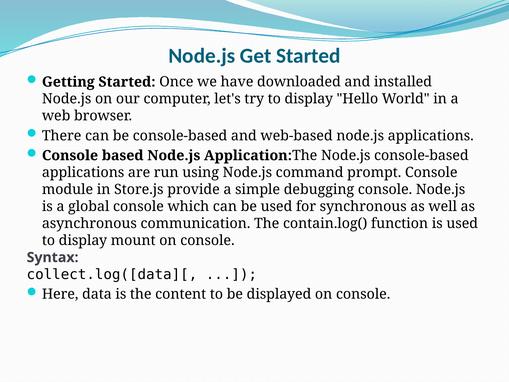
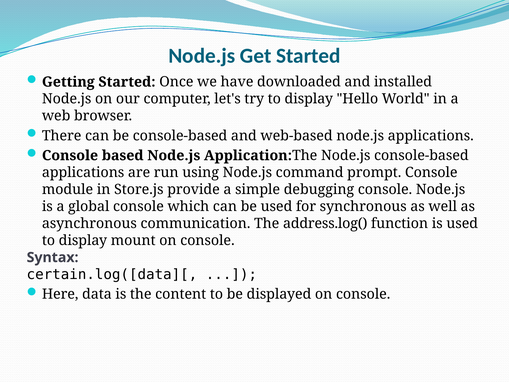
contain.log(: contain.log( -> address.log(
collect.log([data][: collect.log([data][ -> certain.log([data][
